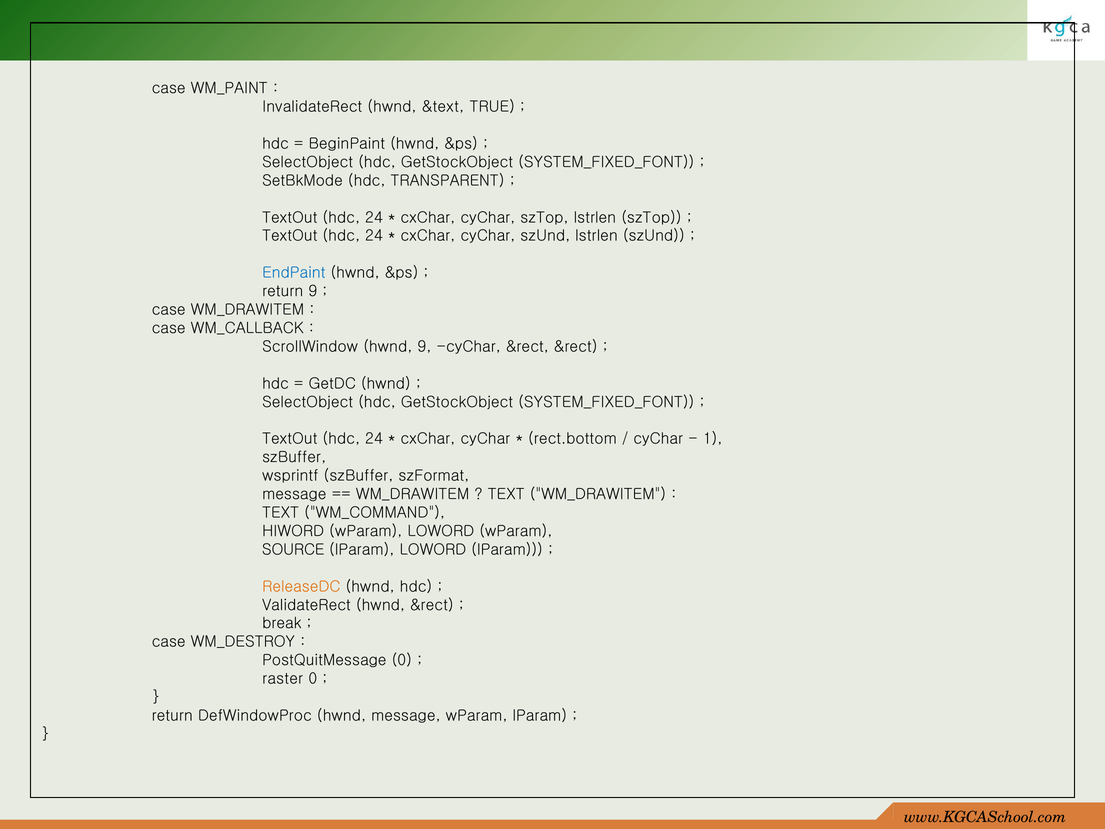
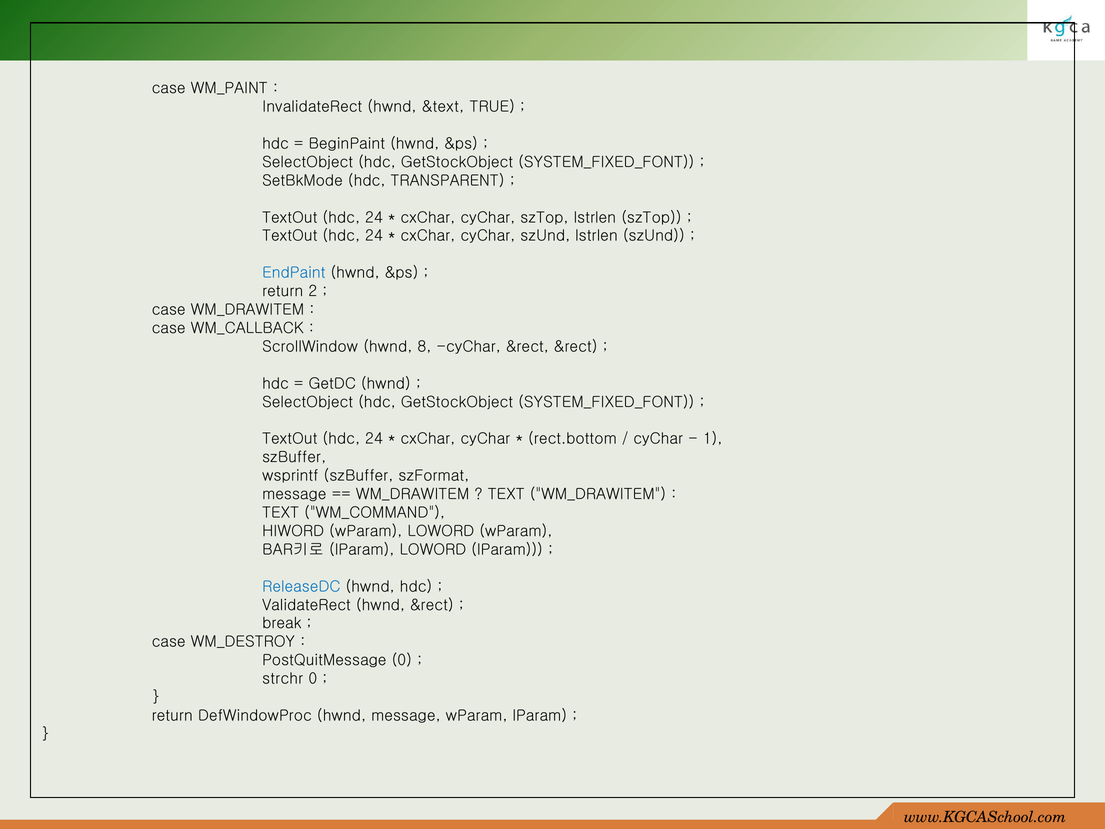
return 9: 9 -> 2
hwnd 9: 9 -> 8
SOURCE: SOURCE -> BAR키로
ReleaseDC colour: orange -> blue
raster: raster -> strchr
